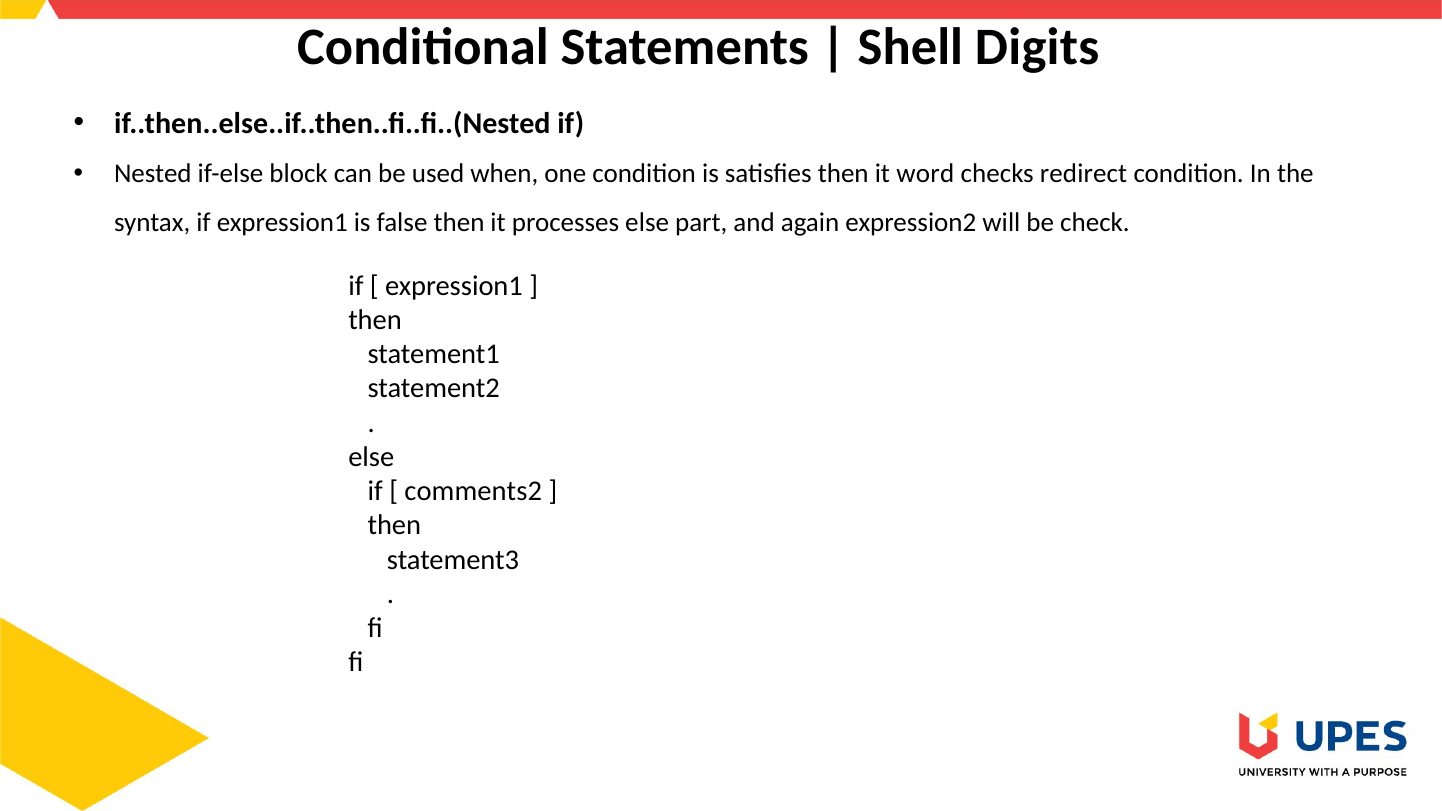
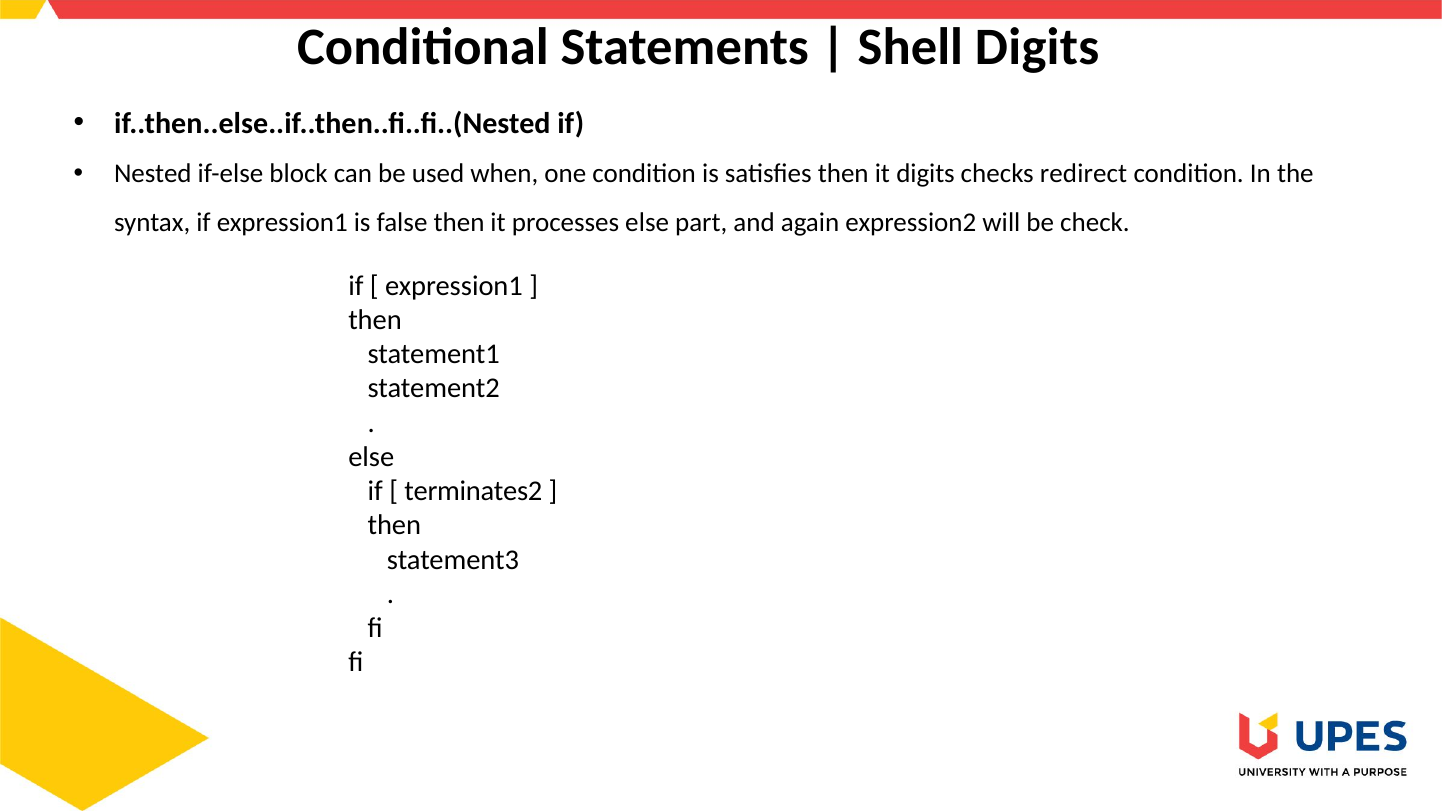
it word: word -> digits
comments2: comments2 -> terminates2
